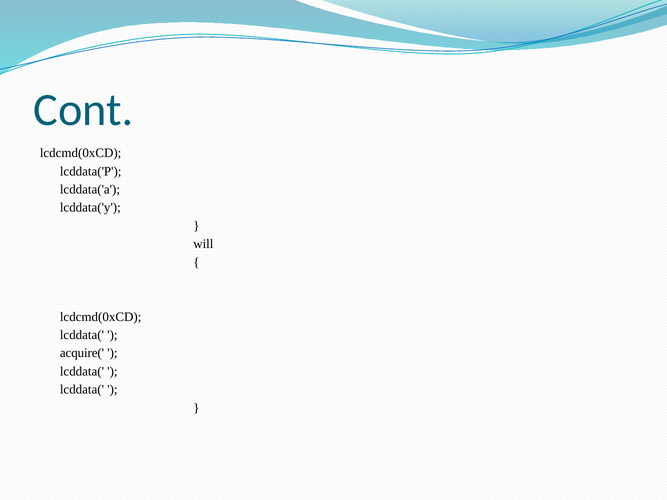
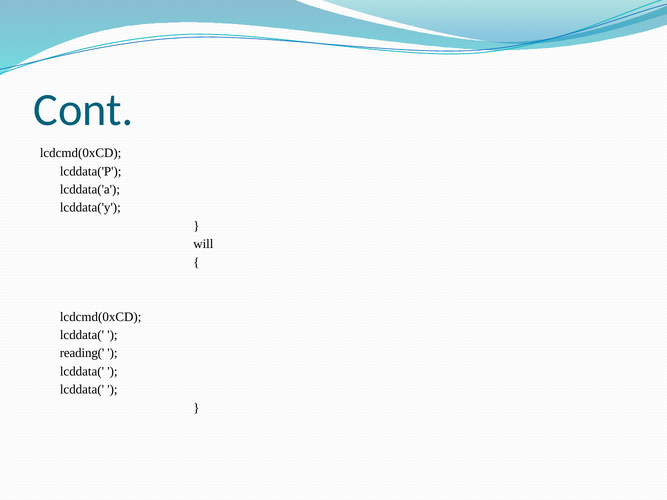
acquire(: acquire( -> reading(
